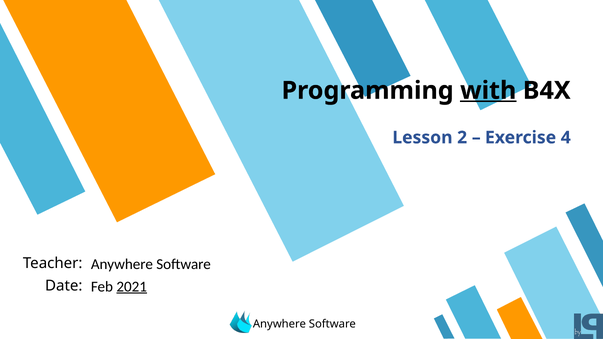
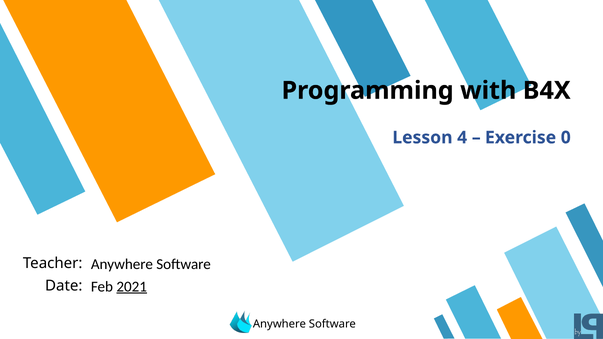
with underline: present -> none
2: 2 -> 4
4: 4 -> 0
